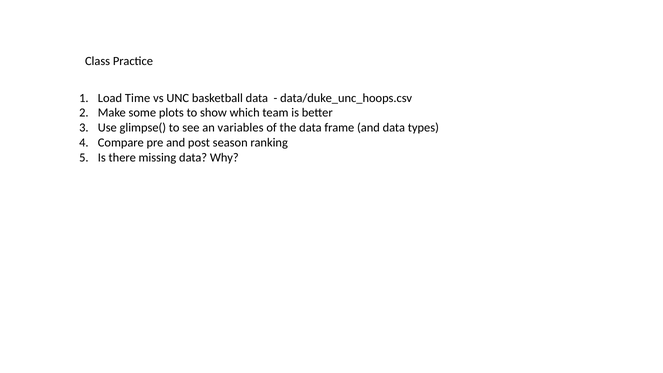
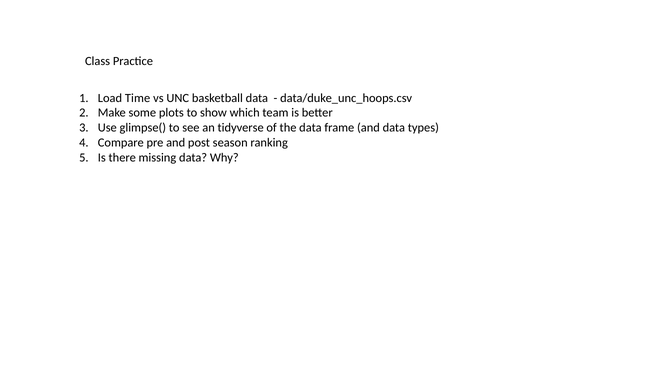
variables: variables -> tidyverse
